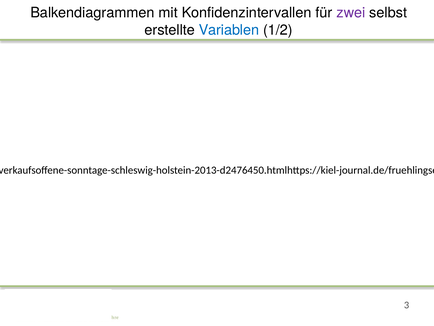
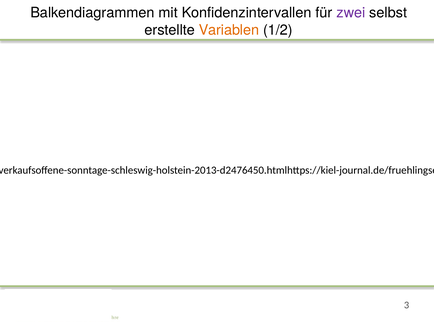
Variablen colour: blue -> orange
